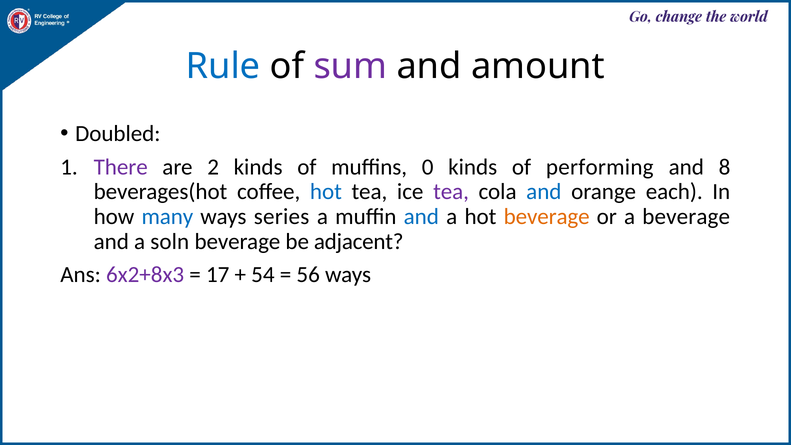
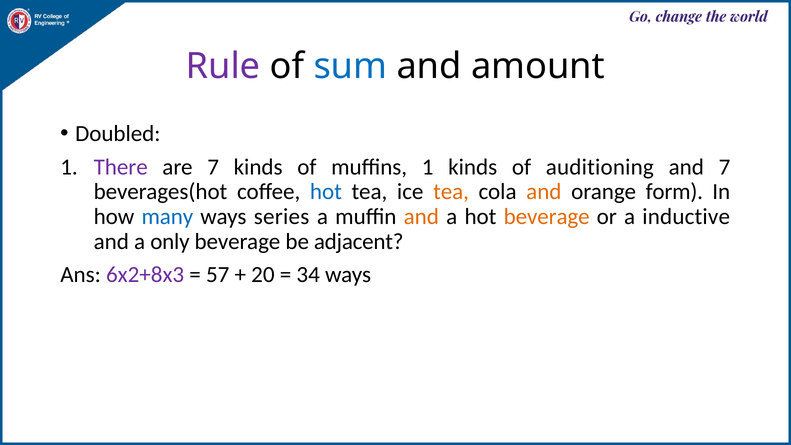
Rule colour: blue -> purple
sum colour: purple -> blue
are 2: 2 -> 7
muffins 0: 0 -> 1
performing: performing -> auditioning
and 8: 8 -> 7
tea at (451, 192) colour: purple -> orange
and at (544, 192) colour: blue -> orange
each: each -> form
and at (421, 217) colour: blue -> orange
a beverage: beverage -> inductive
soln: soln -> only
17: 17 -> 57
54: 54 -> 20
56: 56 -> 34
